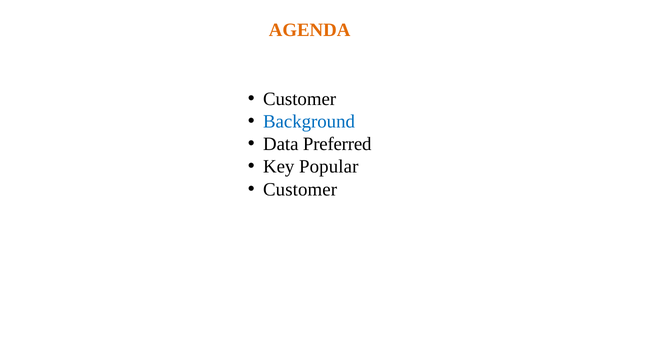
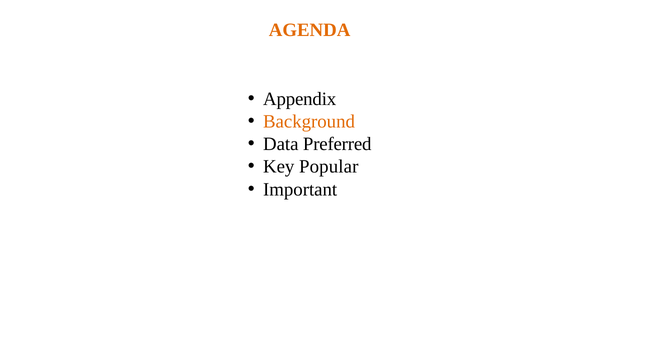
Customer at (300, 99): Customer -> Appendix
Background colour: blue -> orange
Customer at (300, 190): Customer -> Important
